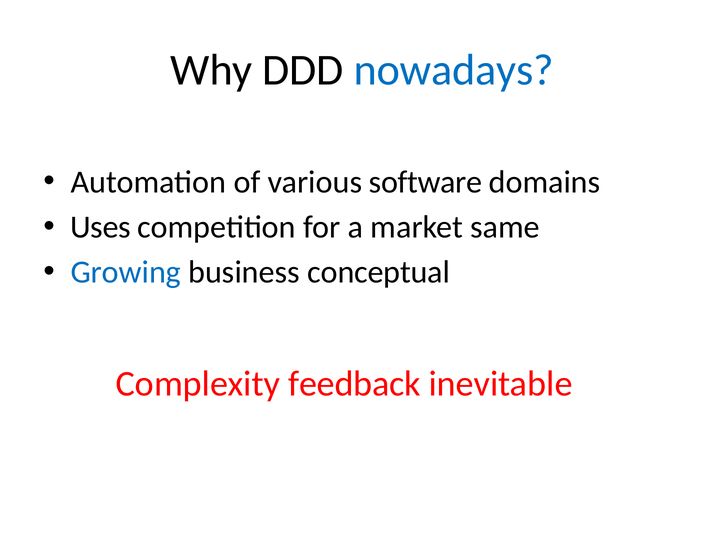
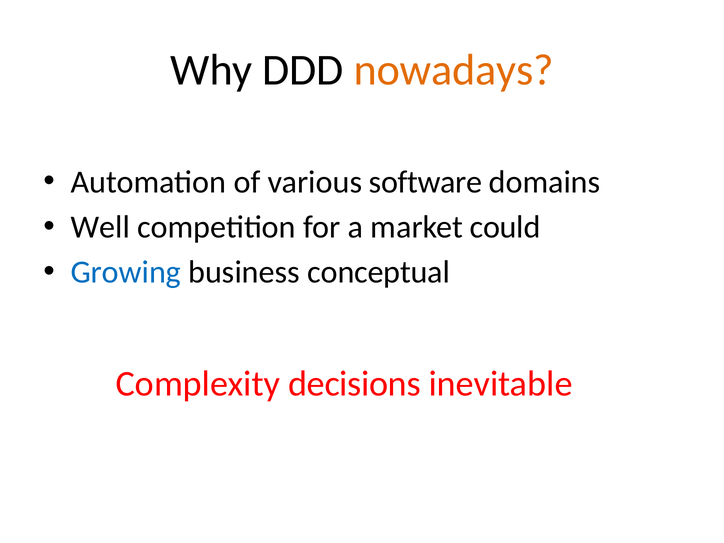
nowadays colour: blue -> orange
Uses: Uses -> Well
same: same -> could
feedback: feedback -> decisions
